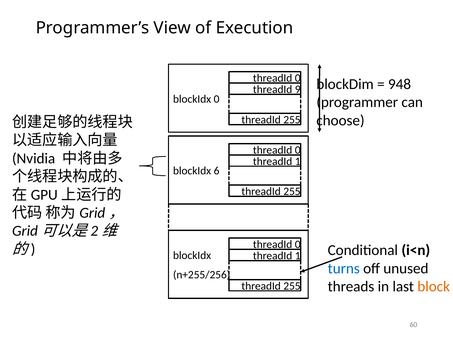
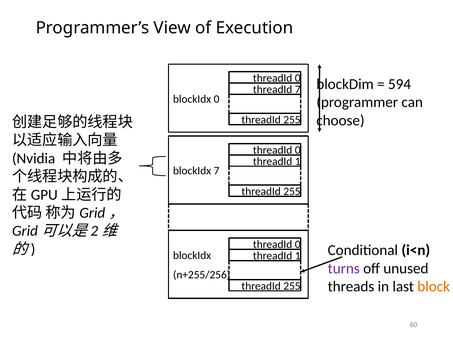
948: 948 -> 594
threadId 9: 9 -> 7
blockIdx 6: 6 -> 7
turns colour: blue -> purple
